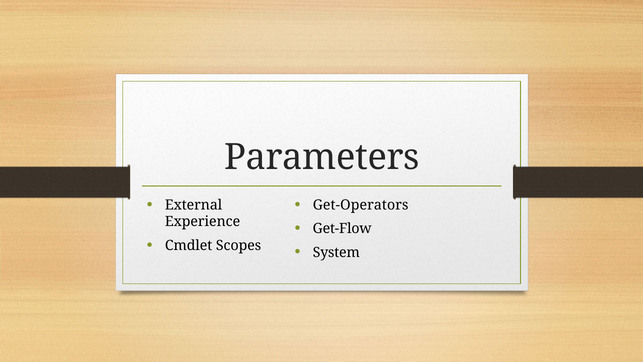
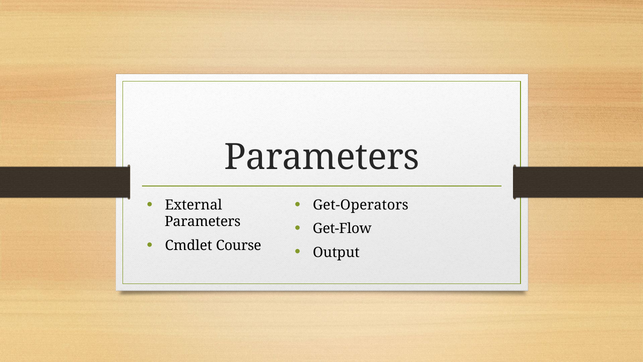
Experience at (203, 222): Experience -> Parameters
Scopes: Scopes -> Course
System: System -> Output
